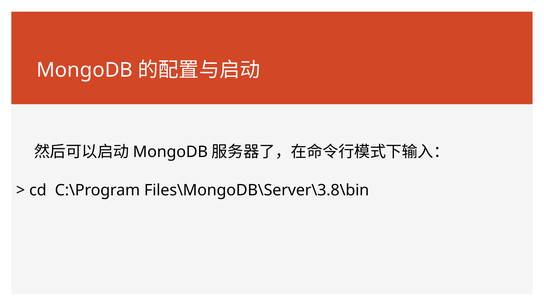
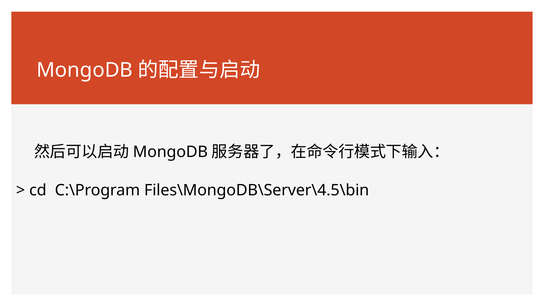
Files\MongoDB\Server\3.8\bin: Files\MongoDB\Server\3.8\bin -> Files\MongoDB\Server\4.5\bin
